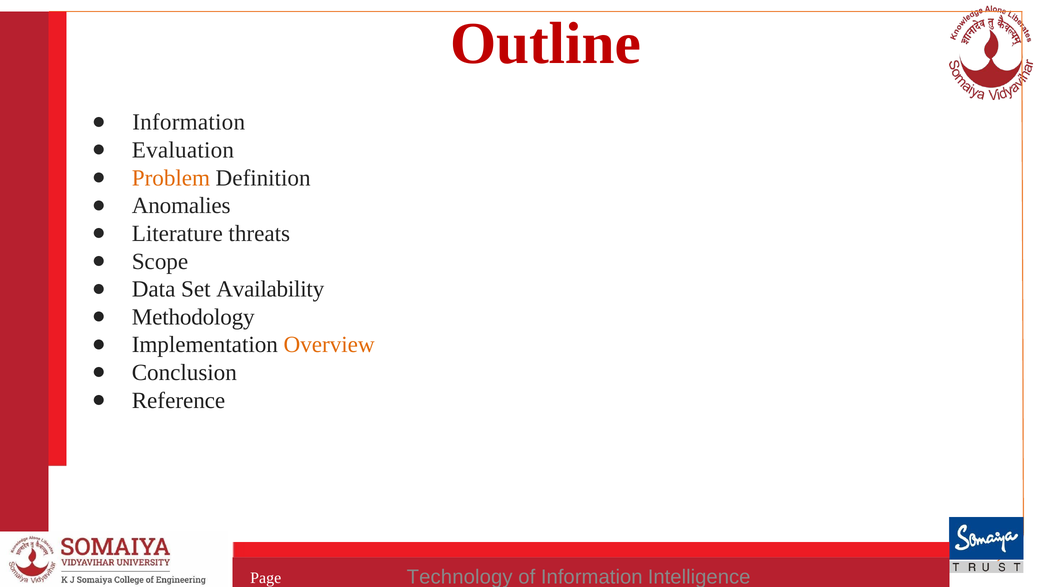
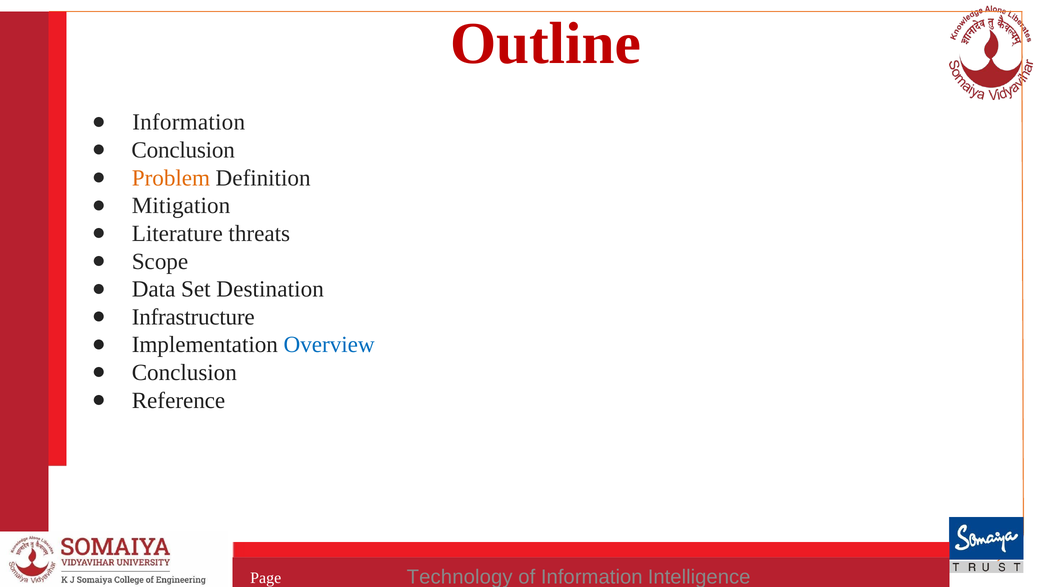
Evaluation at (183, 150): Evaluation -> Conclusion
Anomalies: Anomalies -> Mitigation
Availability: Availability -> Destination
Methodology: Methodology -> Infrastructure
Overview colour: orange -> blue
